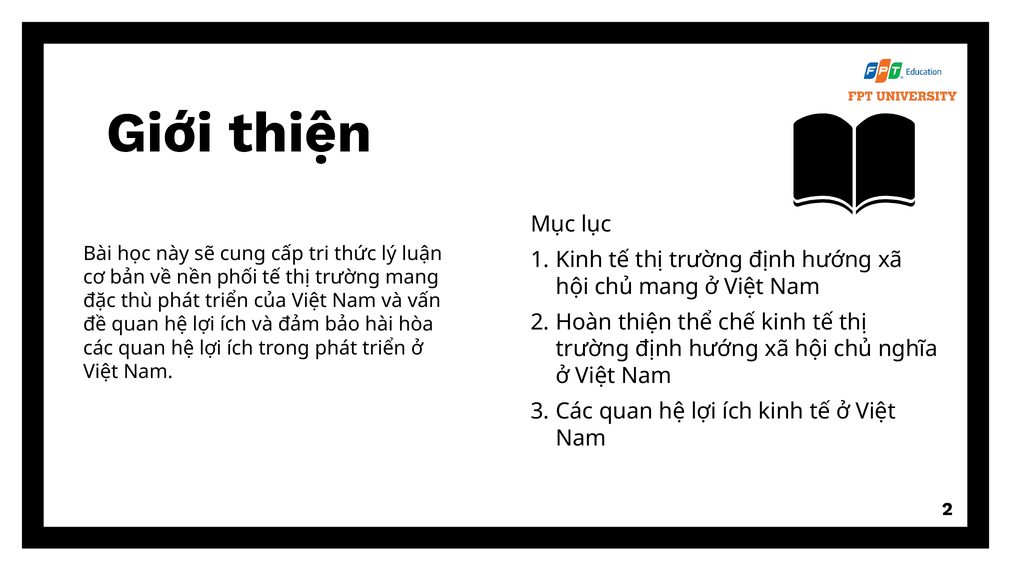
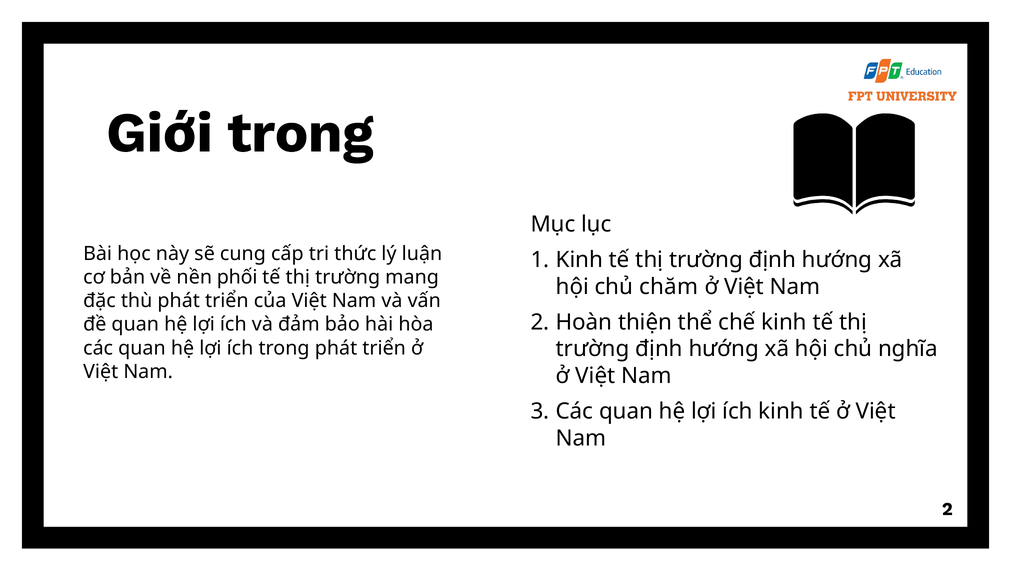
Giới thiện: thiện -> trong
chủ mang: mang -> chăm
